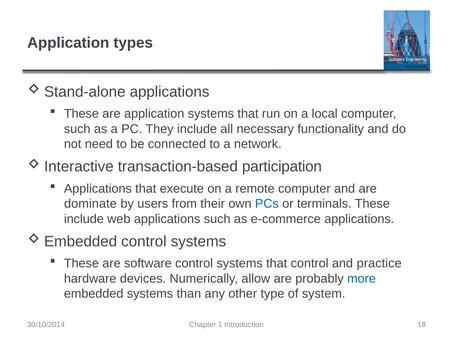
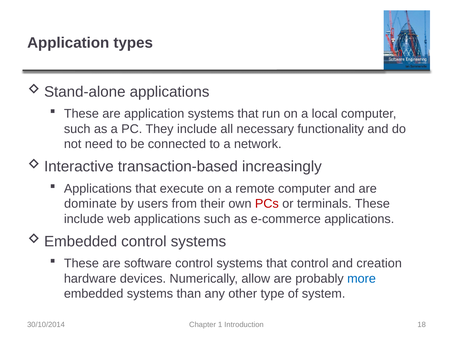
participation: participation -> increasingly
PCs colour: blue -> red
practice: practice -> creation
